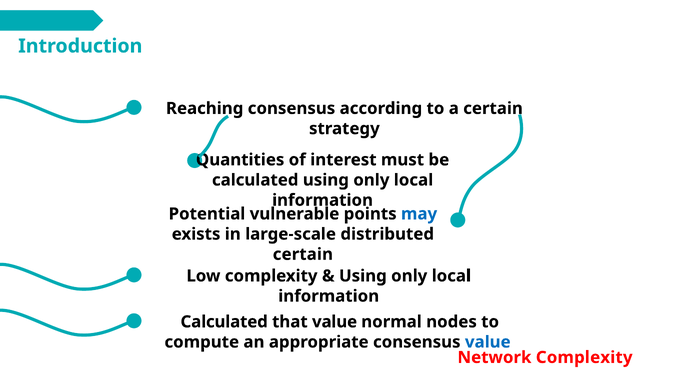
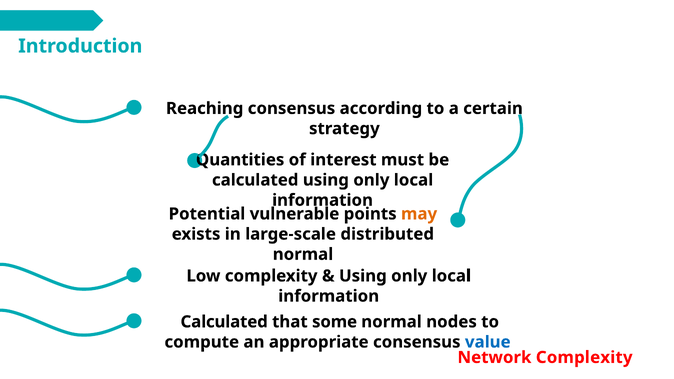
may colour: blue -> orange
certain at (303, 254): certain -> normal
that value: value -> some
